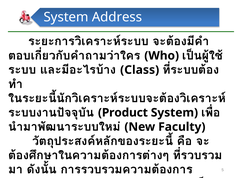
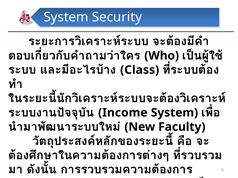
Address: Address -> Security
Product: Product -> Income
